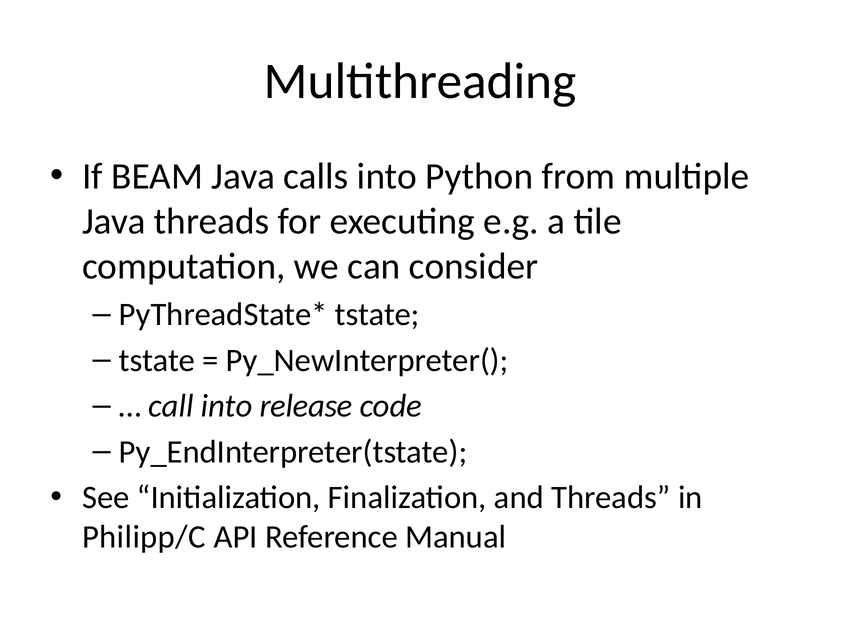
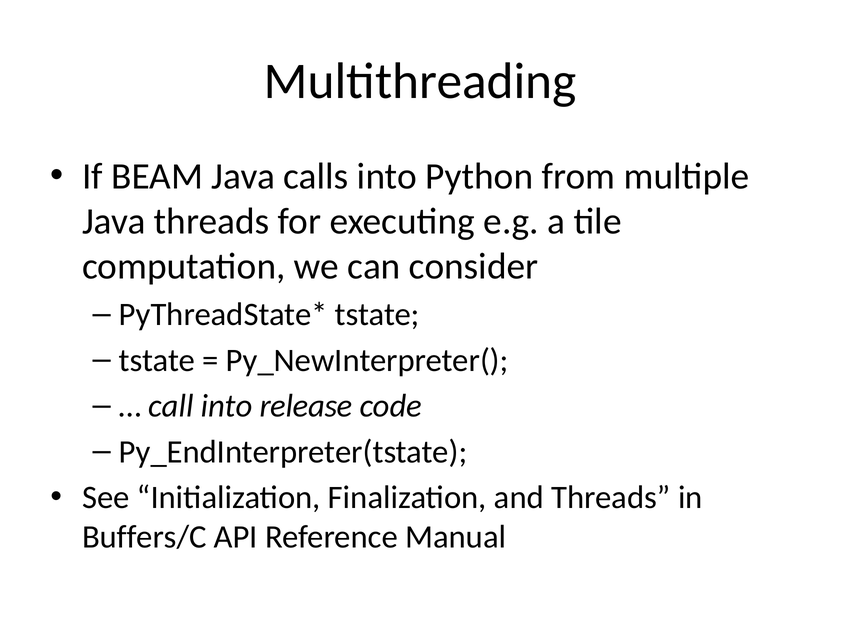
Philipp/C: Philipp/C -> Buffers/C
